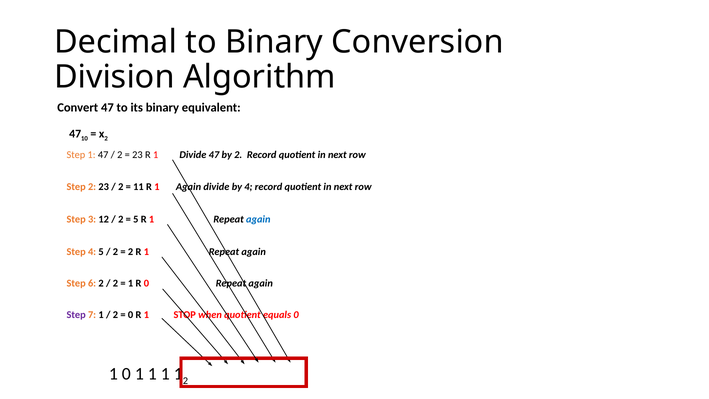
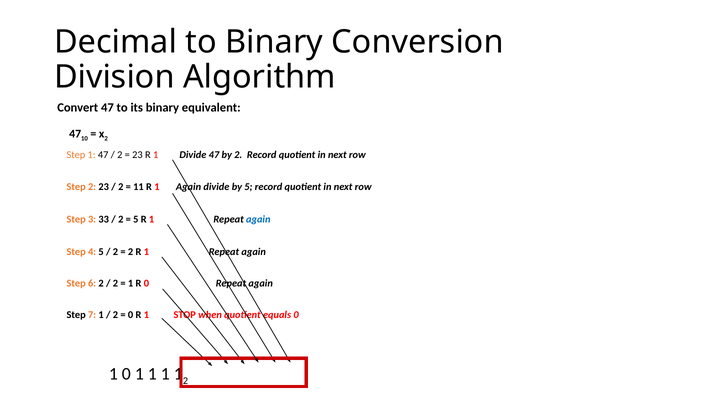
by 4: 4 -> 5
12: 12 -> 33
Step at (76, 315) colour: purple -> black
